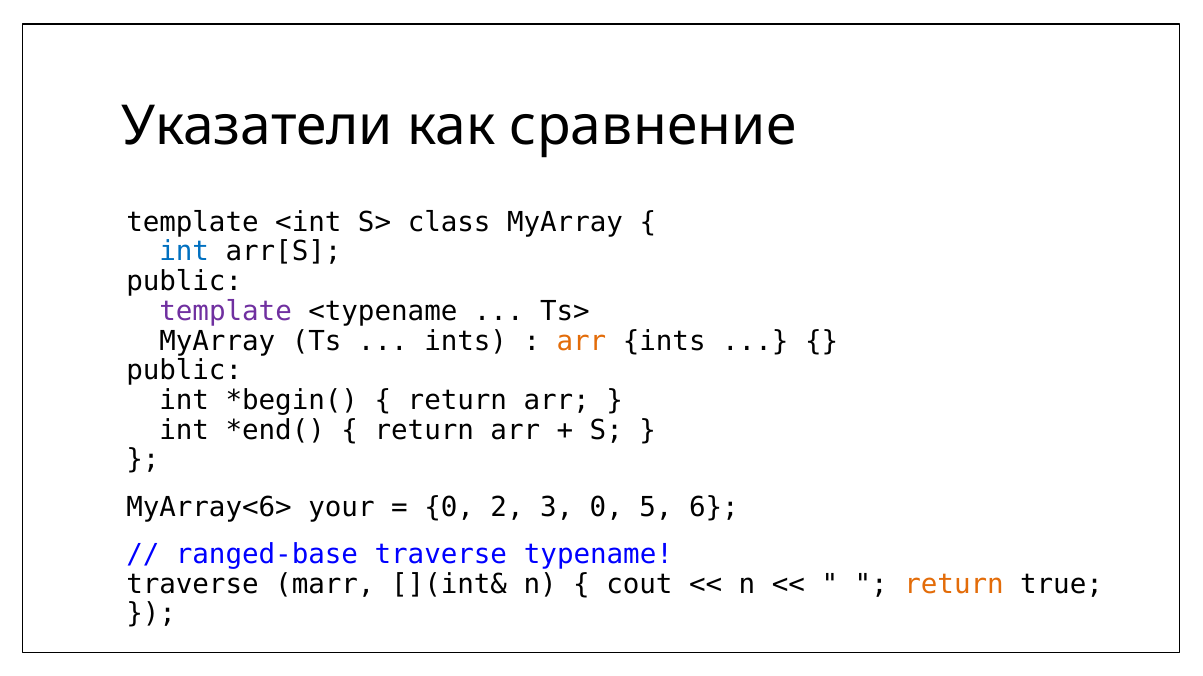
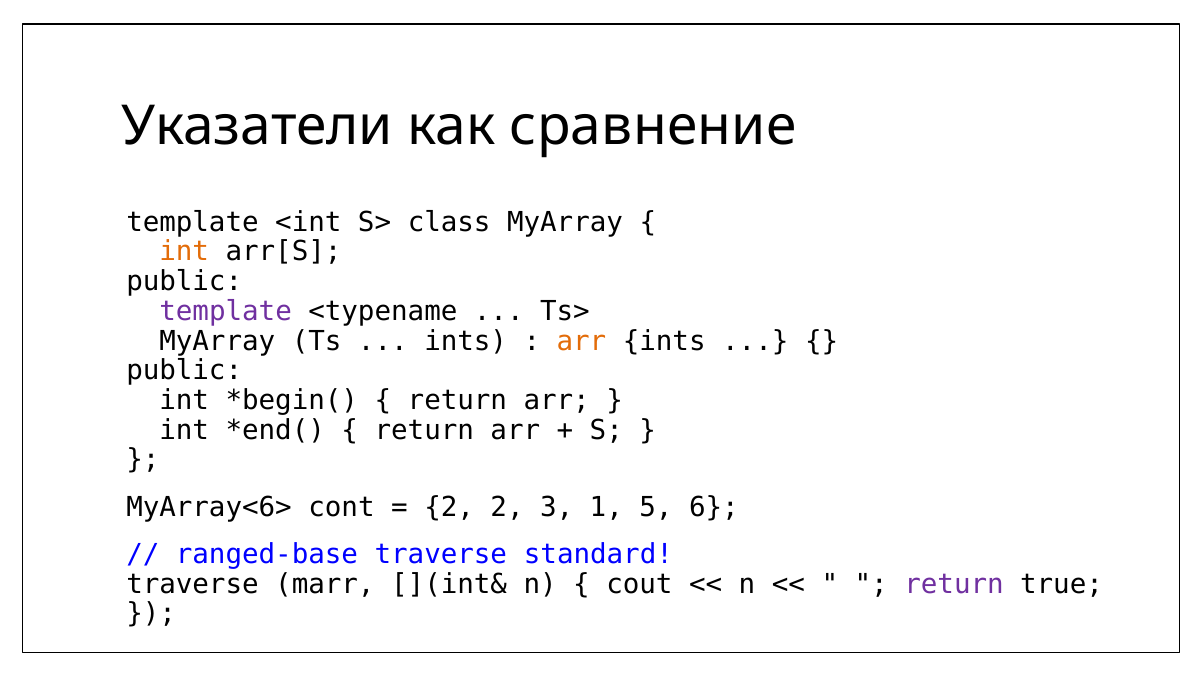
int at (184, 252) colour: blue -> orange
your: your -> cont
0 at (449, 508): 0 -> 2
3 0: 0 -> 1
typename: typename -> standard
return at (954, 585) colour: orange -> purple
